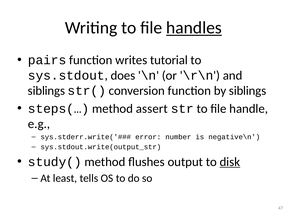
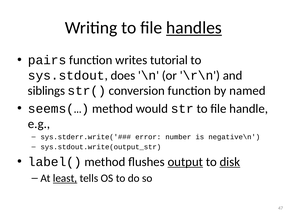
by siblings: siblings -> named
steps(…: steps(… -> seems(…
assert: assert -> would
study(: study( -> label(
output underline: none -> present
least underline: none -> present
